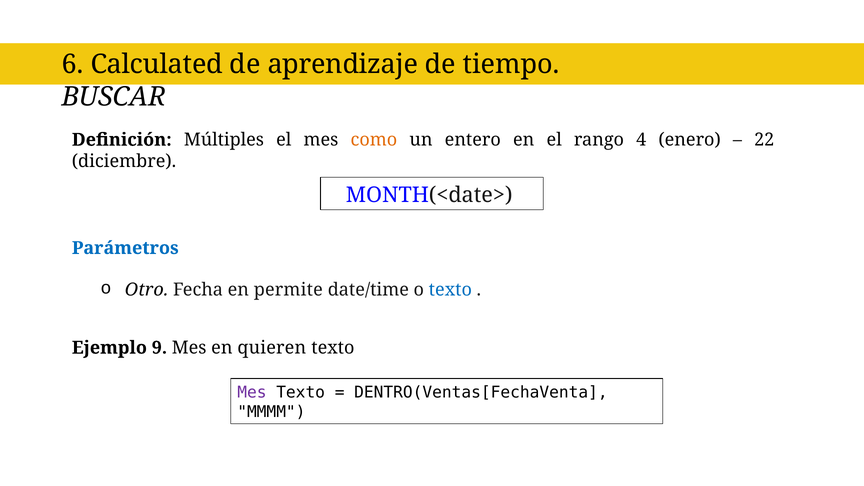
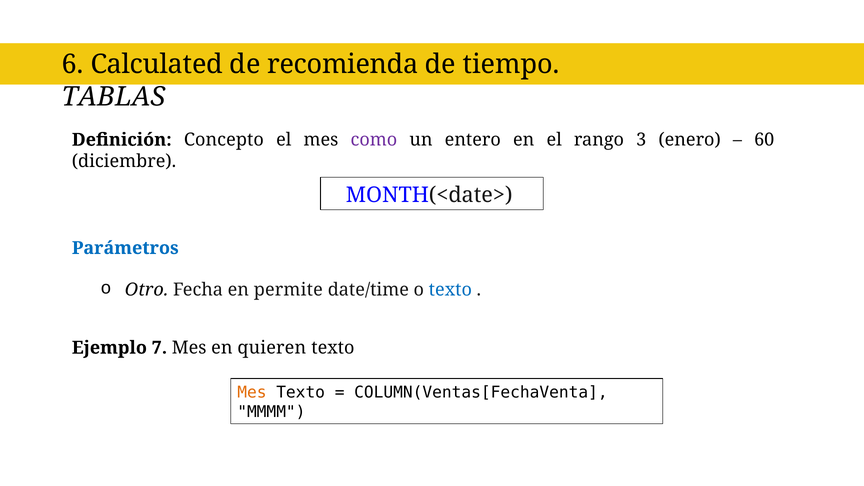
aprendizaje: aprendizaje -> recomienda
BUSCAR: BUSCAR -> TABLAS
Múltiples: Múltiples -> Concepto
como colour: orange -> purple
4: 4 -> 3
22: 22 -> 60
9: 9 -> 7
Mes at (252, 393) colour: purple -> orange
DENTRO(Ventas[FechaVenta: DENTRO(Ventas[FechaVenta -> COLUMN(Ventas[FechaVenta
